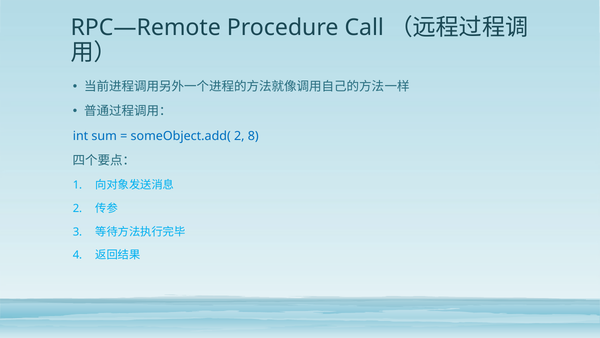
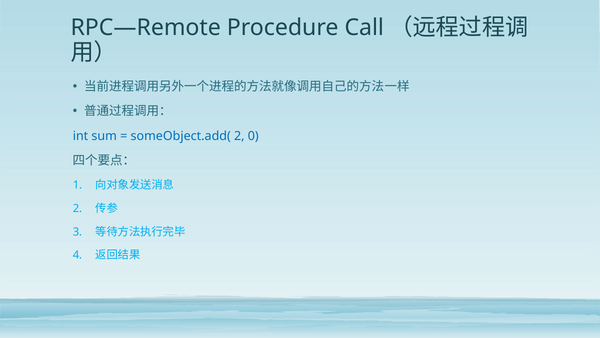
8: 8 -> 0
